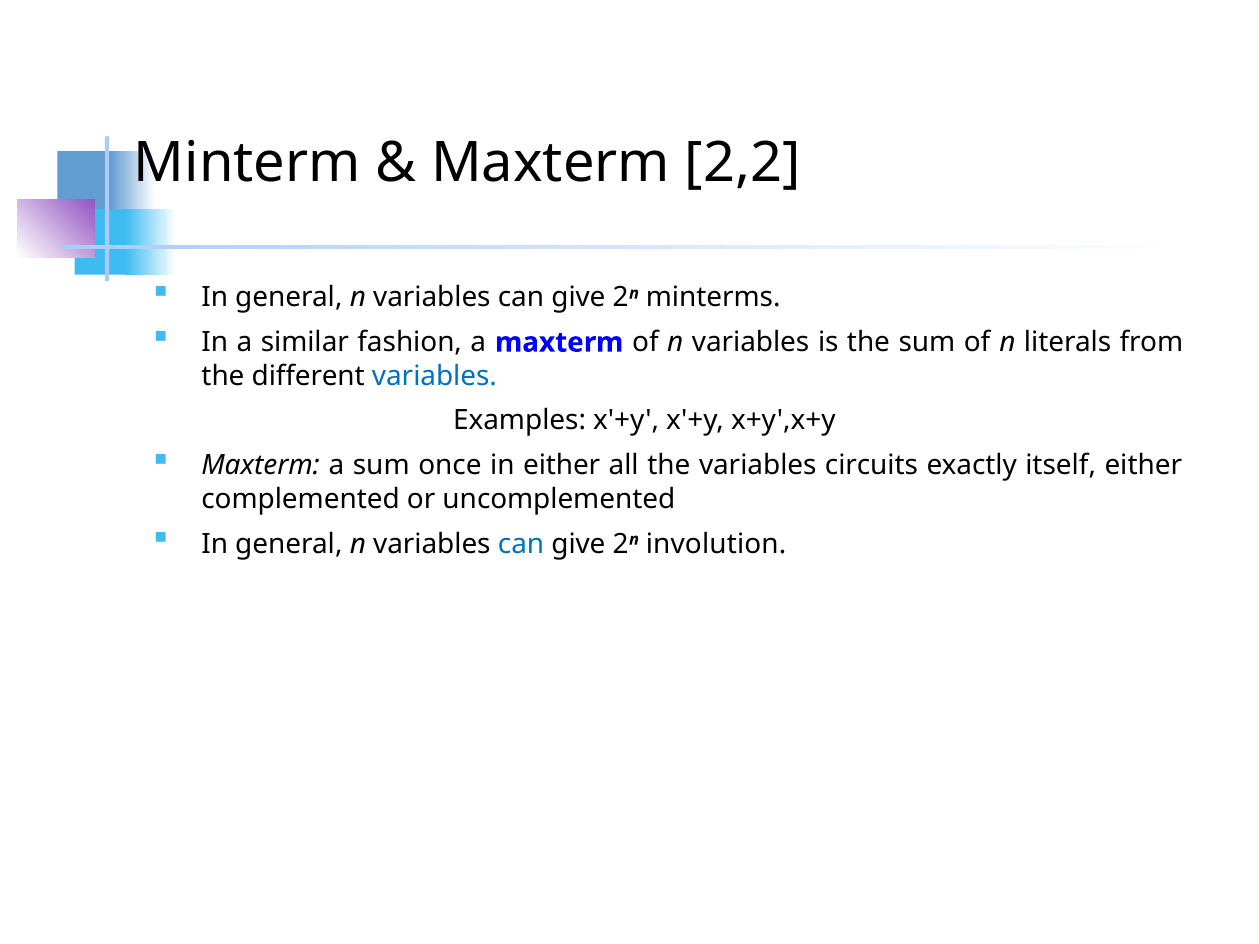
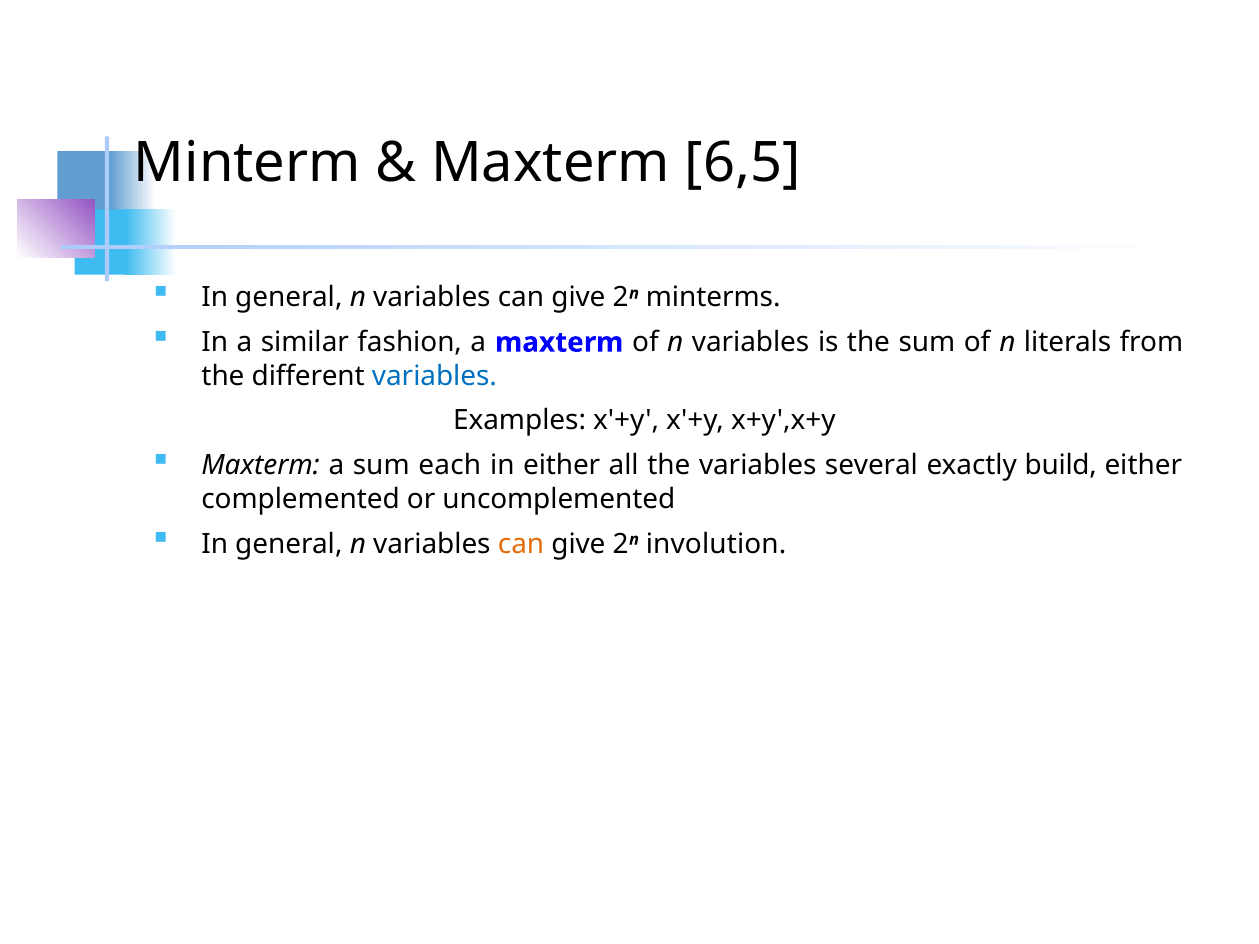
2,2: 2,2 -> 6,5
once: once -> each
circuits: circuits -> several
itself: itself -> build
can at (521, 544) colour: blue -> orange
